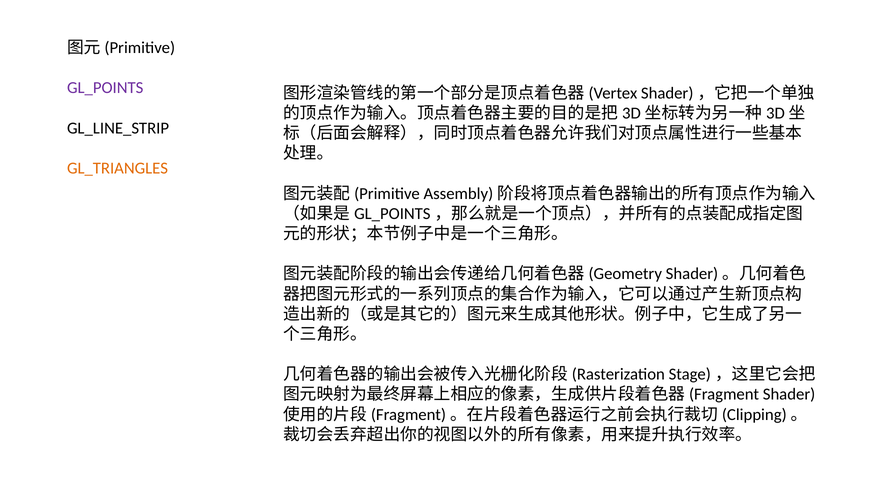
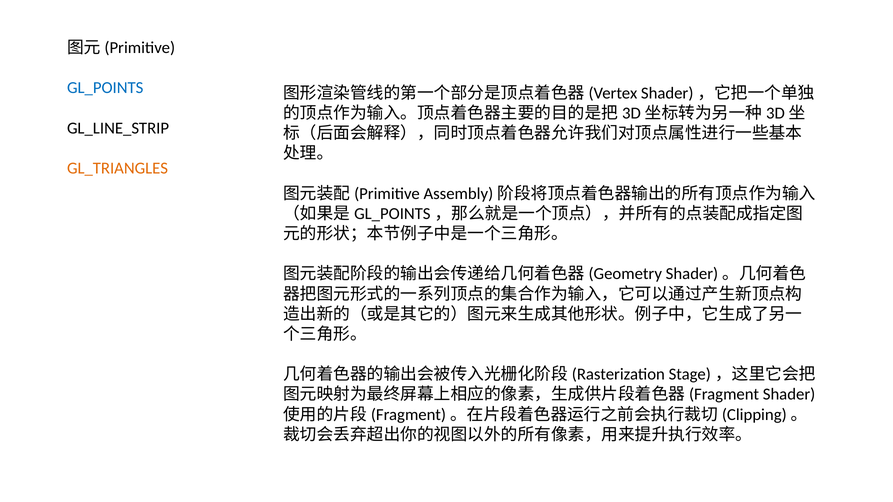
GL_POINTS colour: purple -> blue
